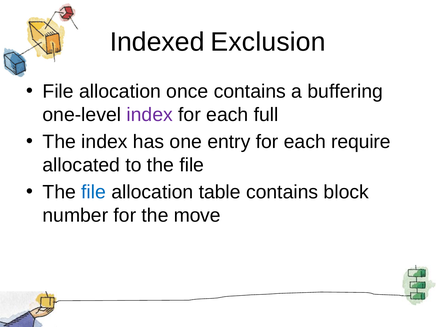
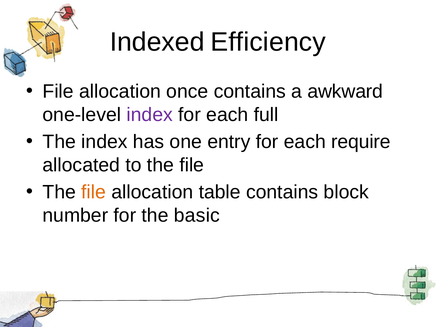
Exclusion: Exclusion -> Efficiency
buffering: buffering -> awkward
file at (94, 192) colour: blue -> orange
move: move -> basic
